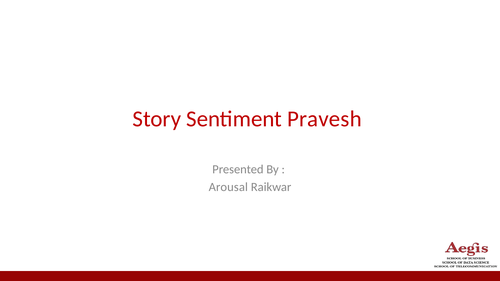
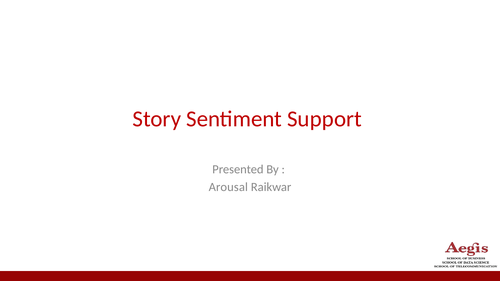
Pravesh: Pravesh -> Support
